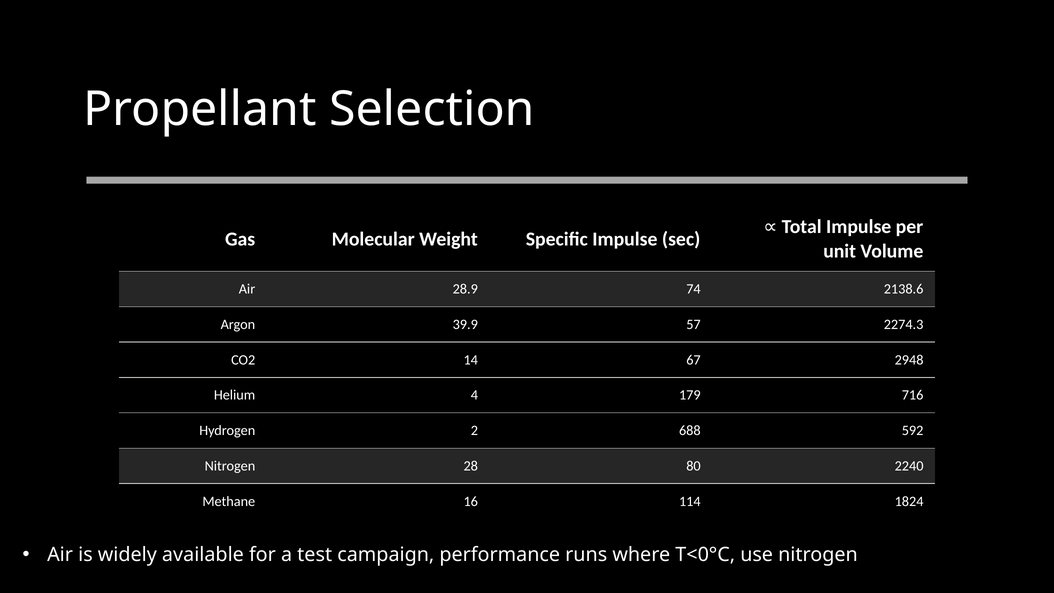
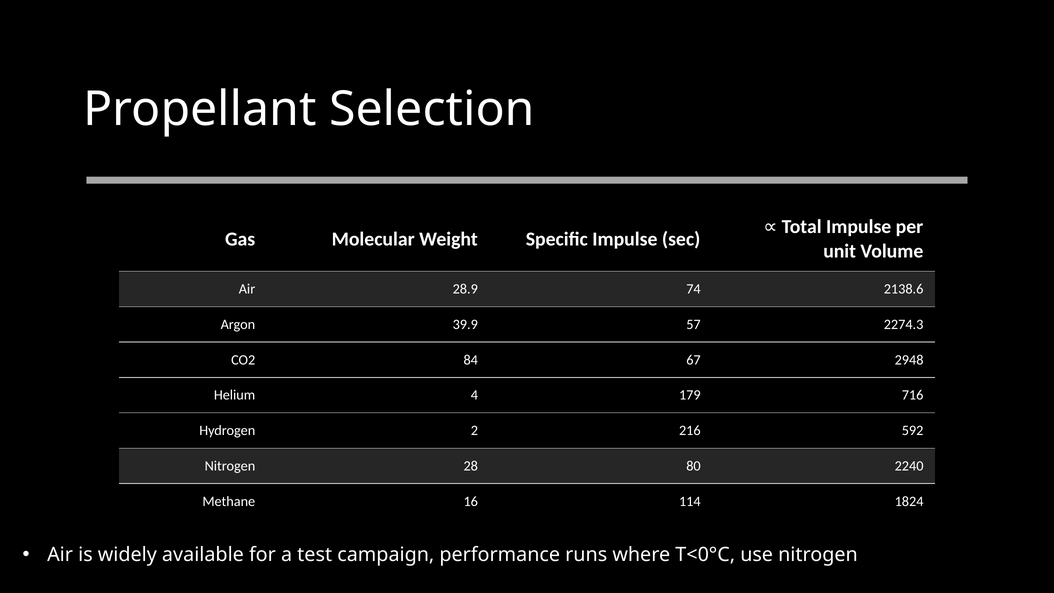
14: 14 -> 84
688: 688 -> 216
